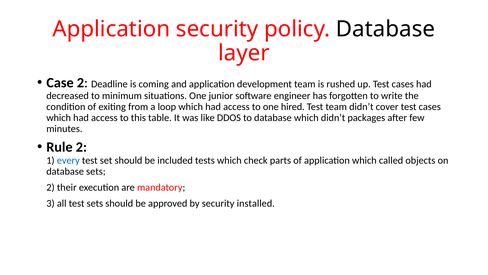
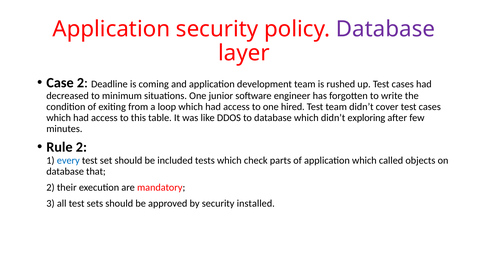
Database at (386, 29) colour: black -> purple
packages: packages -> exploring
database sets: sets -> that
